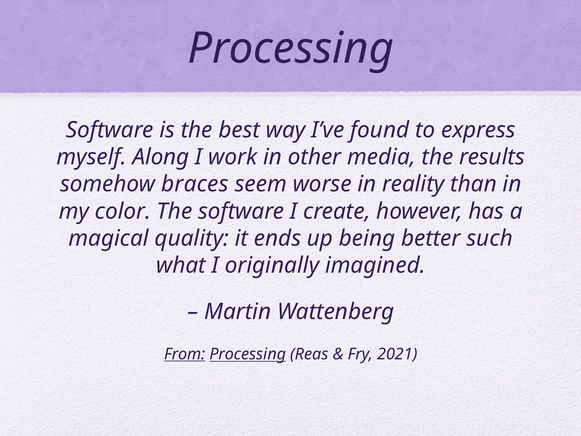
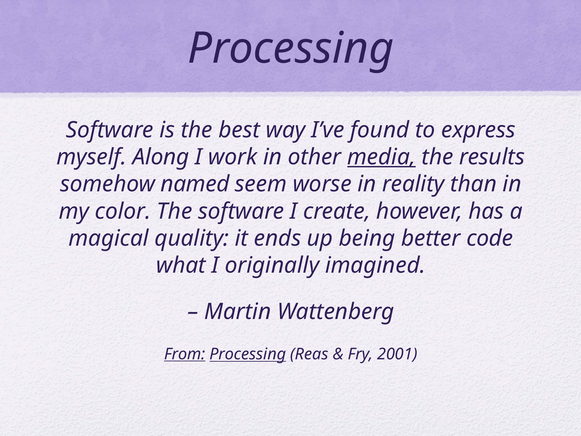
media underline: none -> present
braces: braces -> named
such: such -> code
2021: 2021 -> 2001
